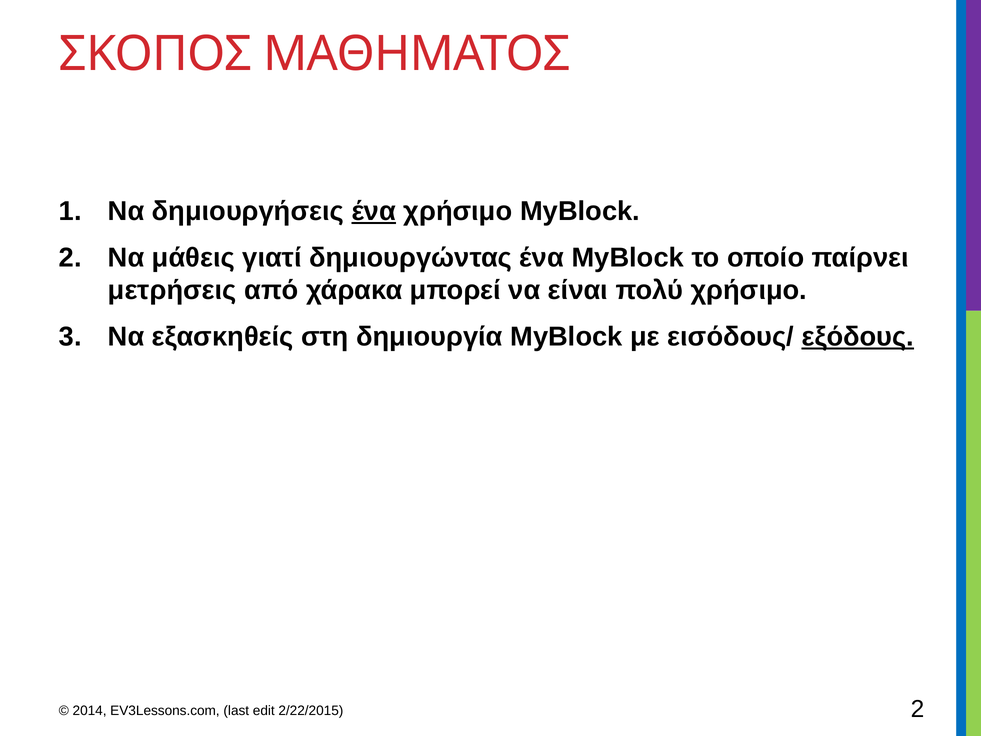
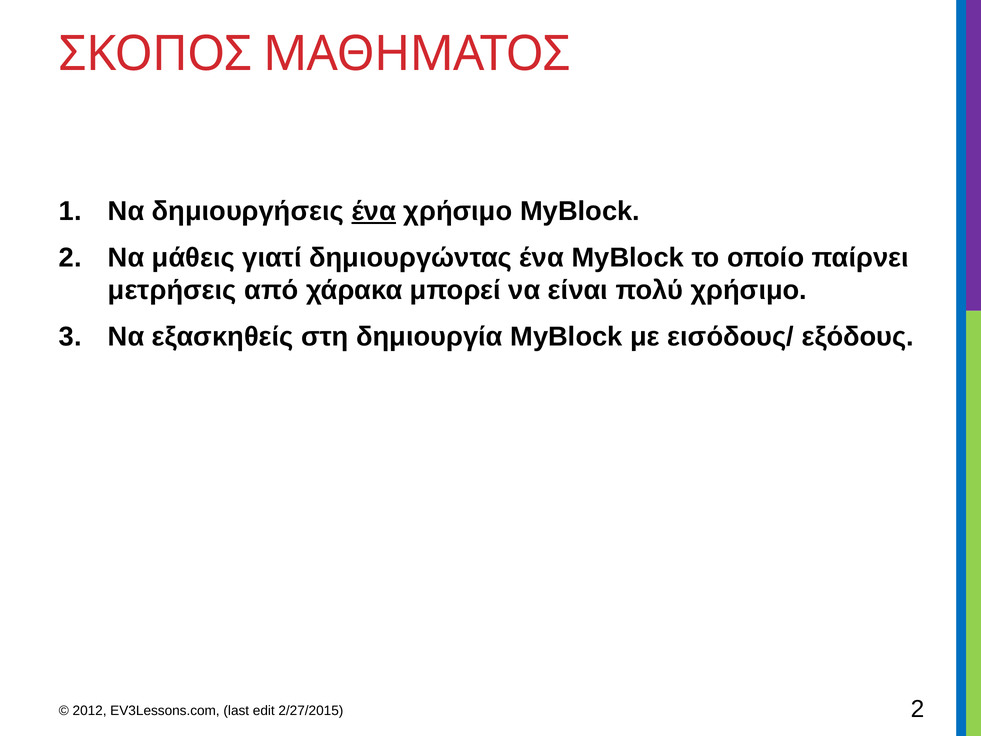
εξόδους underline: present -> none
2014: 2014 -> 2012
2/22/2015: 2/22/2015 -> 2/27/2015
